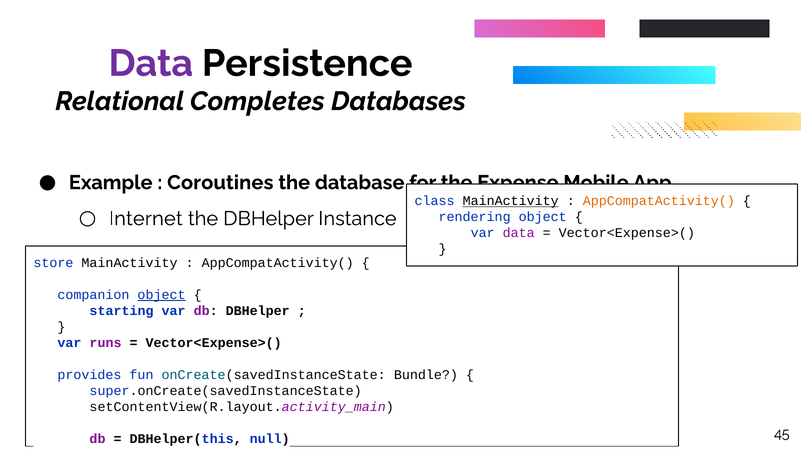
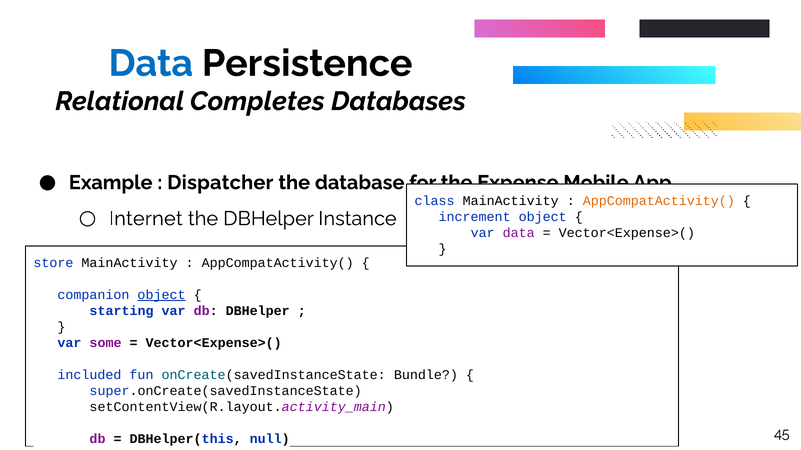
Data at (151, 63) colour: purple -> blue
Coroutines: Coroutines -> Dispatcher
MainActivity at (511, 201) underline: present -> none
rendering: rendering -> increment
runs: runs -> some
provides: provides -> included
